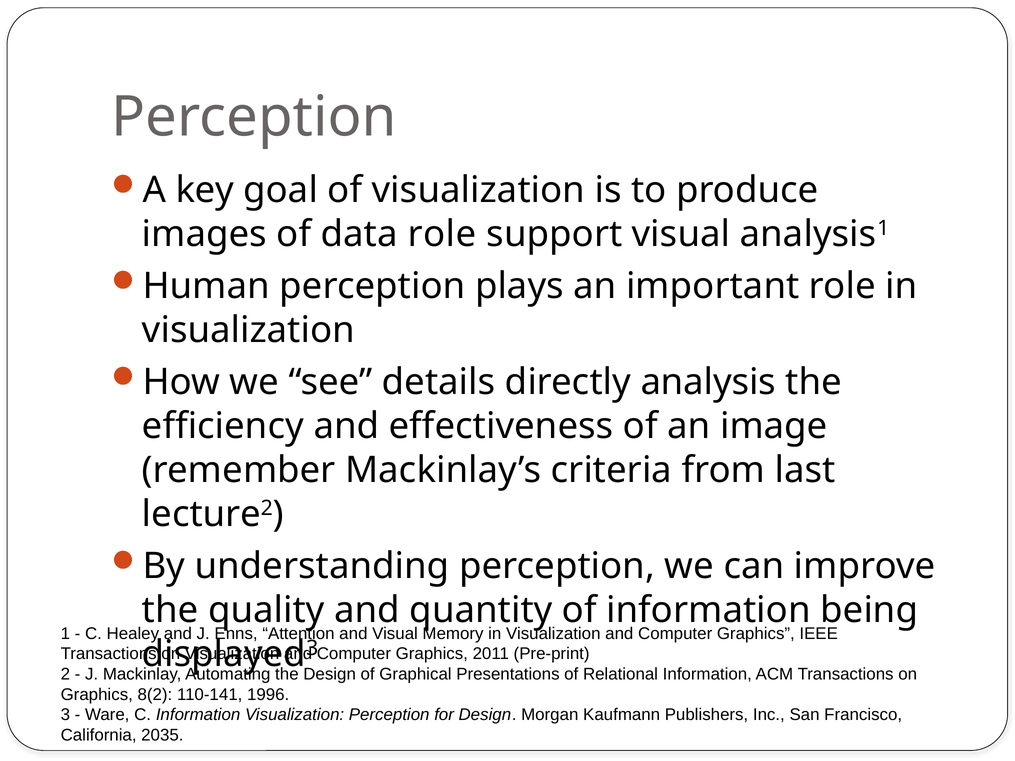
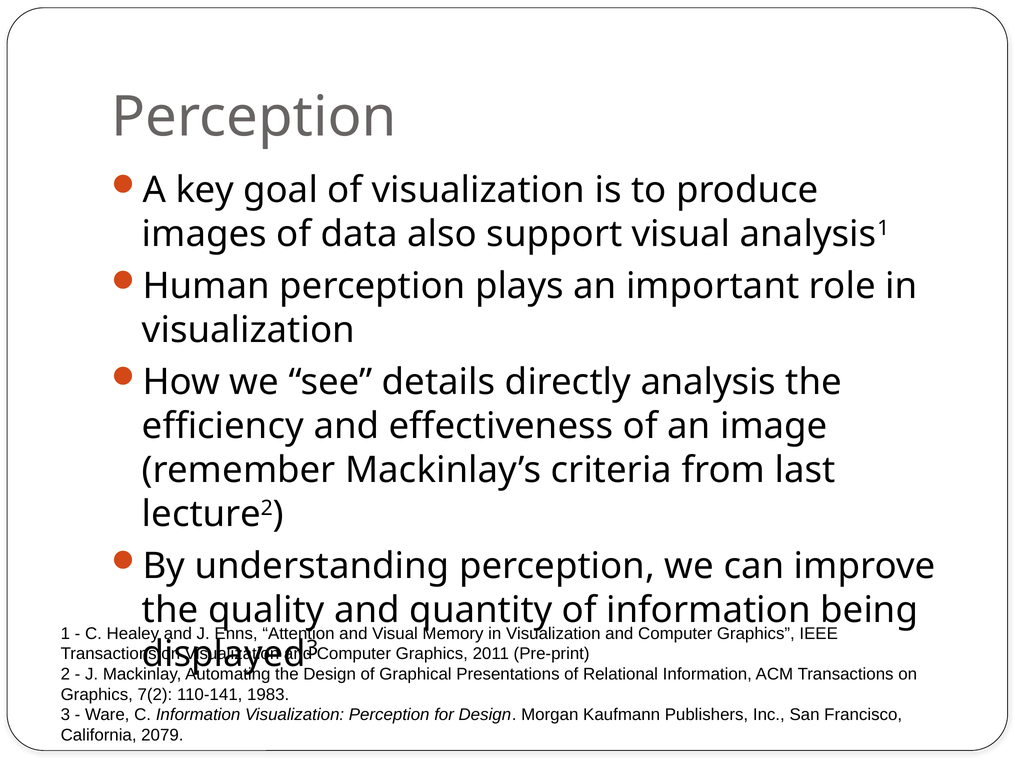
data role: role -> also
8(2: 8(2 -> 7(2
1996: 1996 -> 1983
2035: 2035 -> 2079
